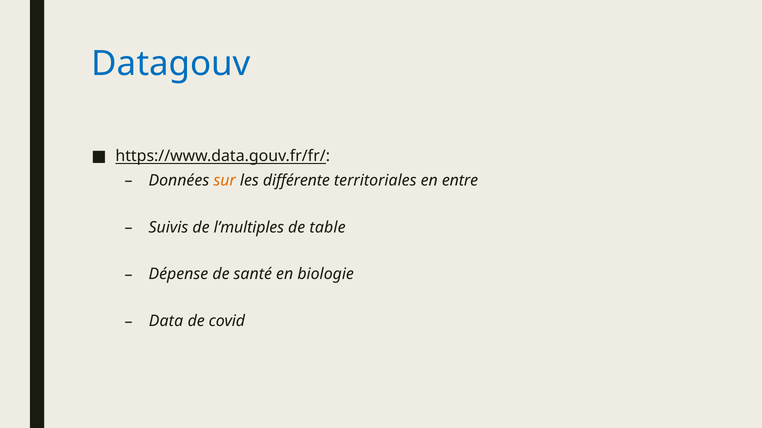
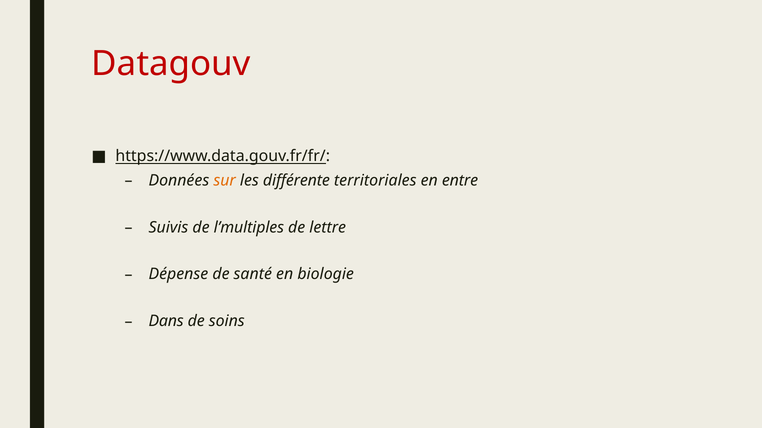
Datagouv colour: blue -> red
table: table -> lettre
Data: Data -> Dans
covid: covid -> soins
